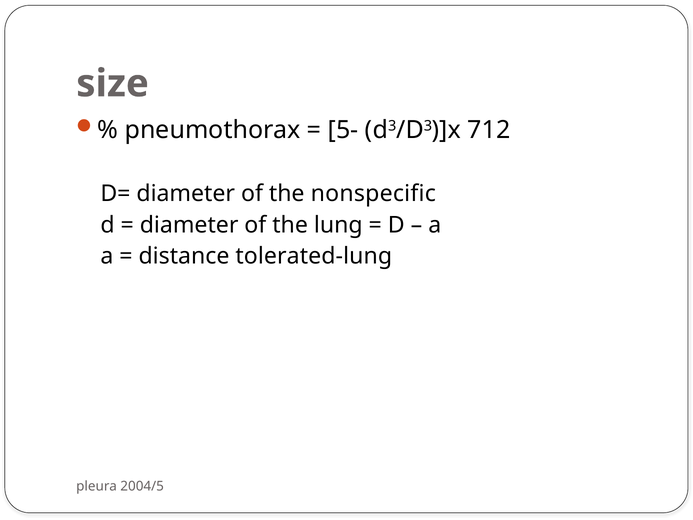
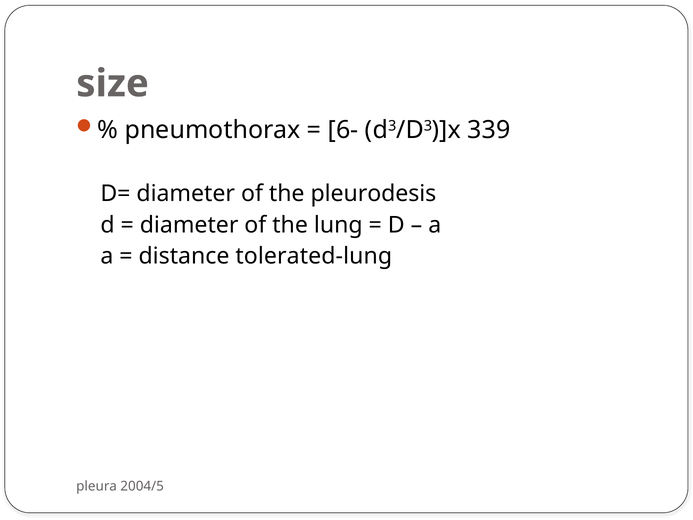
5-: 5- -> 6-
712: 712 -> 339
nonspecific: nonspecific -> pleurodesis
